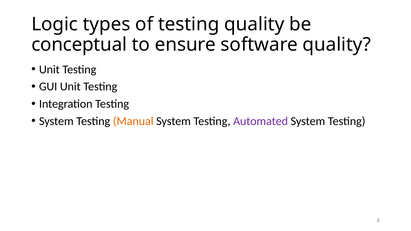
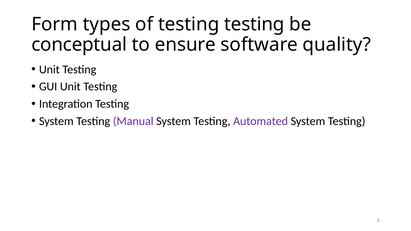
Logic: Logic -> Form
testing quality: quality -> testing
Manual colour: orange -> purple
